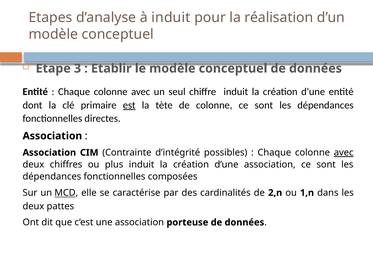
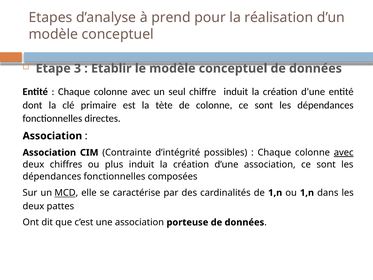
à induit: induit -> prend
est underline: present -> none
de 2,n: 2,n -> 1,n
